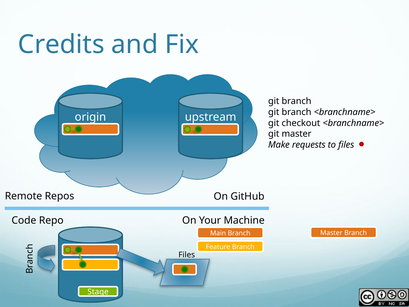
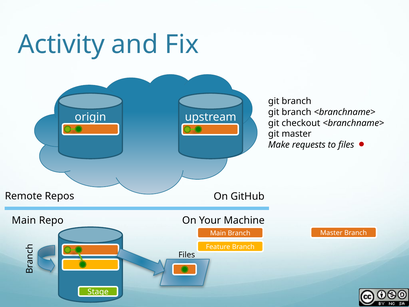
Credits: Credits -> Activity
Code at (24, 220): Code -> Main
